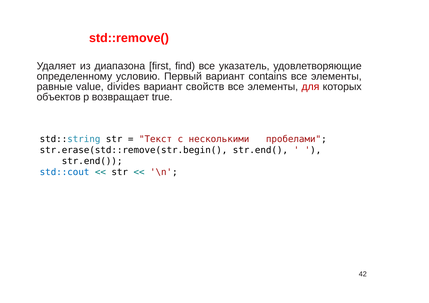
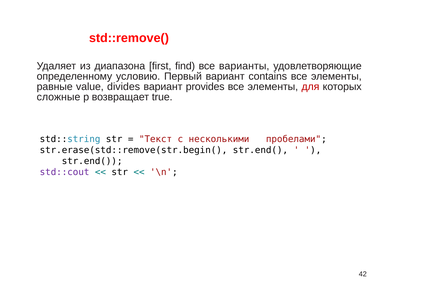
указатель: указатель -> варианты
свойств: свойств -> provides
объектов: объектов -> сложные
std::cout colour: blue -> purple
